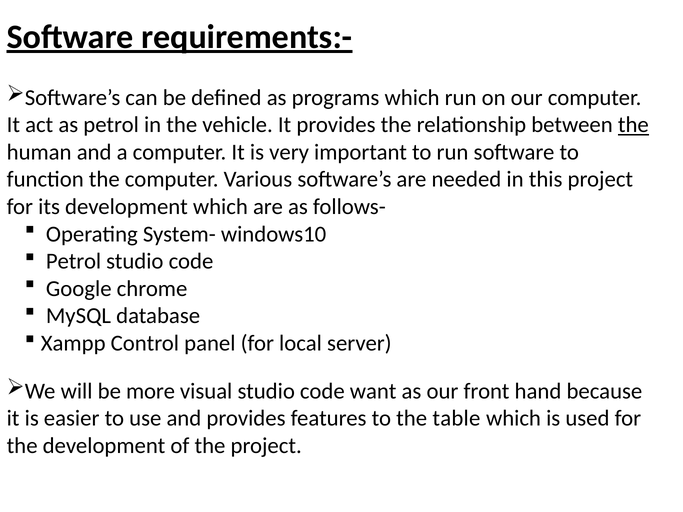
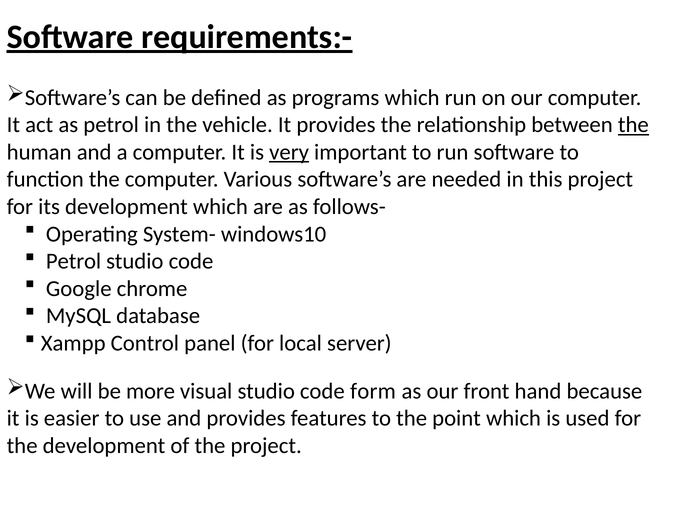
very underline: none -> present
want: want -> form
table: table -> point
